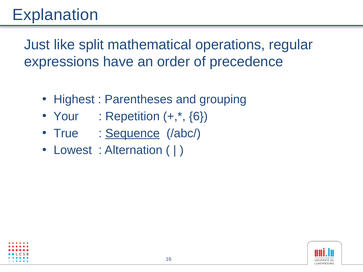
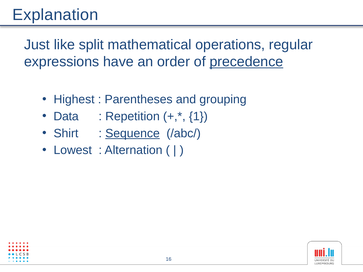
precedence underline: none -> present
Your: Your -> Data
6: 6 -> 1
True: True -> Shirt
